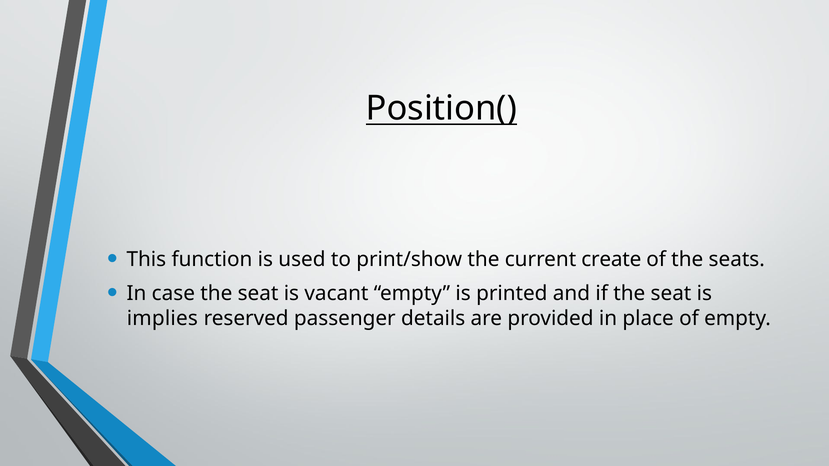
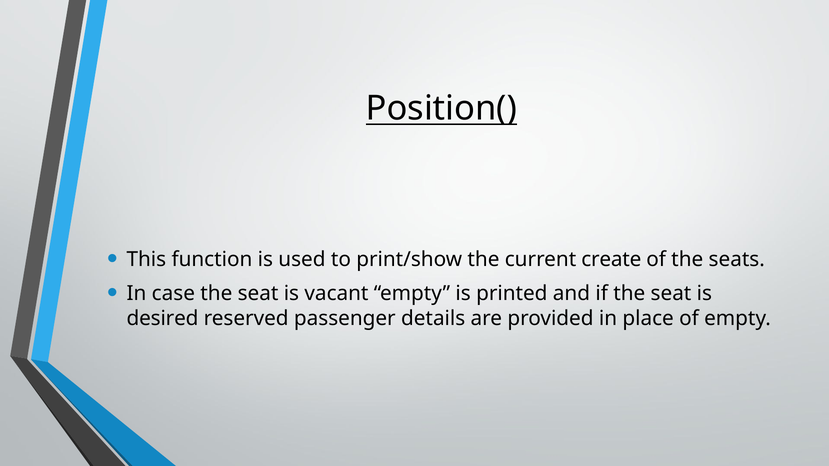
implies: implies -> desired
